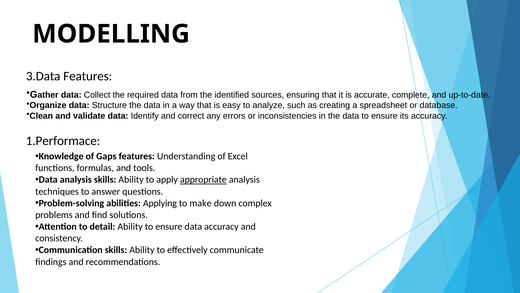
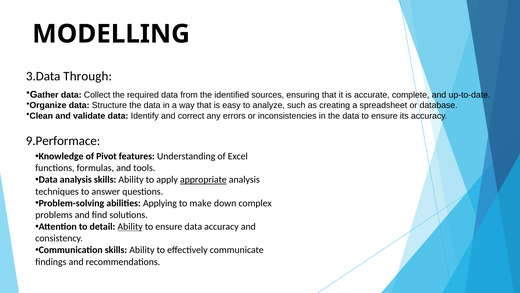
3.Data Features: Features -> Through
1.Performace: 1.Performace -> 9.Performace
Gaps: Gaps -> Pivot
Ability at (130, 226) underline: none -> present
